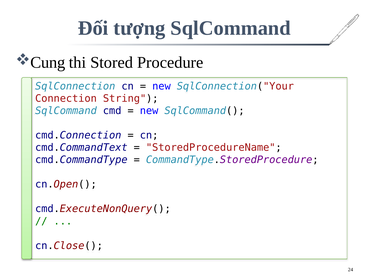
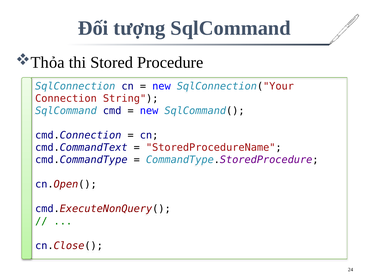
Cung: Cung -> Thỏa
